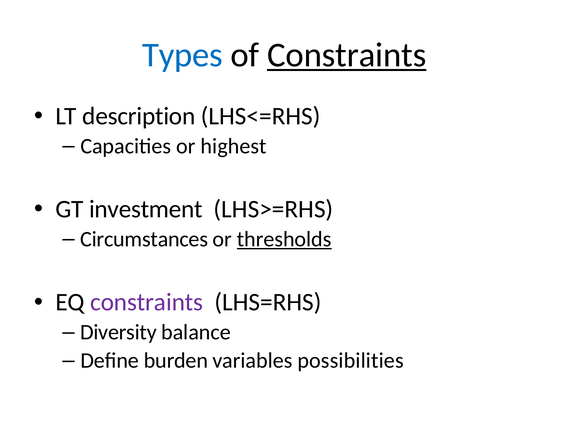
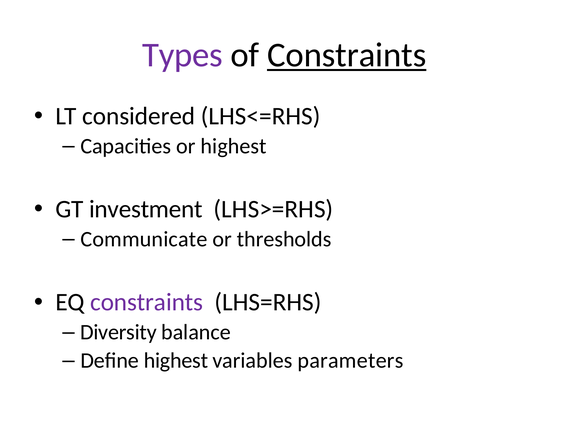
Types colour: blue -> purple
description: description -> considered
Circumstances: Circumstances -> Communicate
thresholds underline: present -> none
Define burden: burden -> highest
possibilities: possibilities -> parameters
